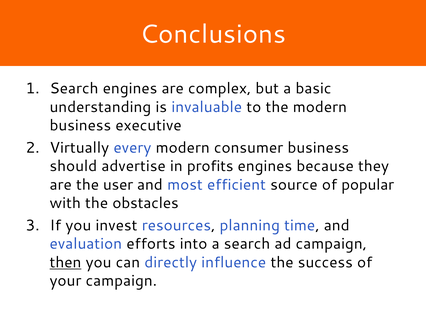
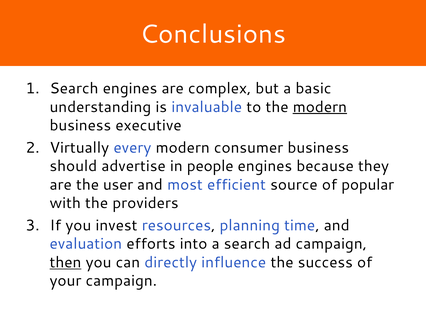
modern at (320, 107) underline: none -> present
profits: profits -> people
obstacles: obstacles -> providers
